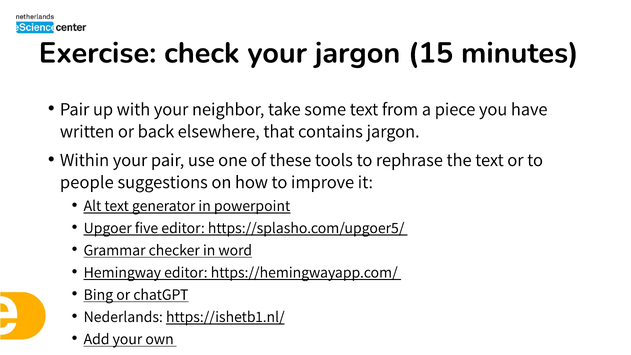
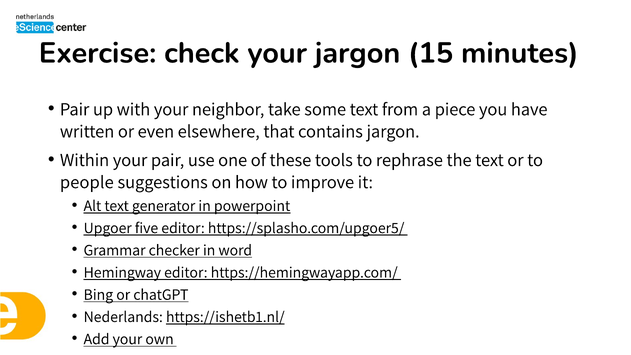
back: back -> even
